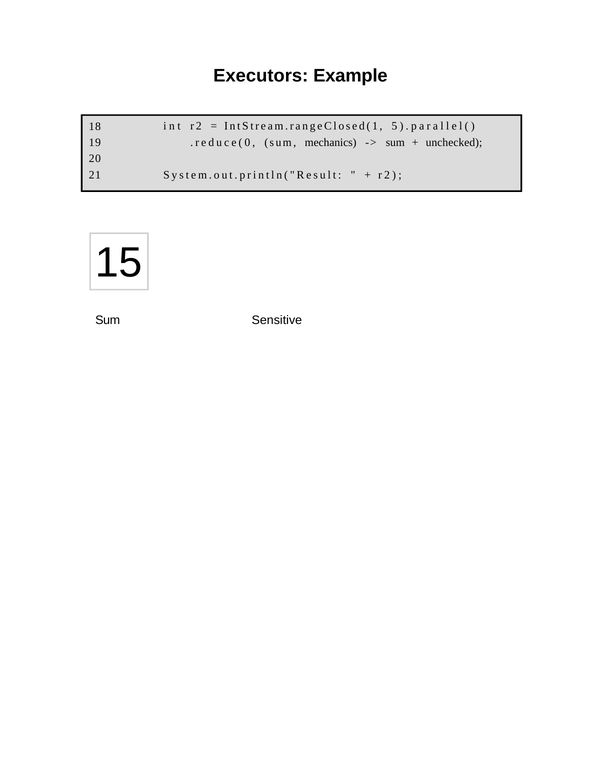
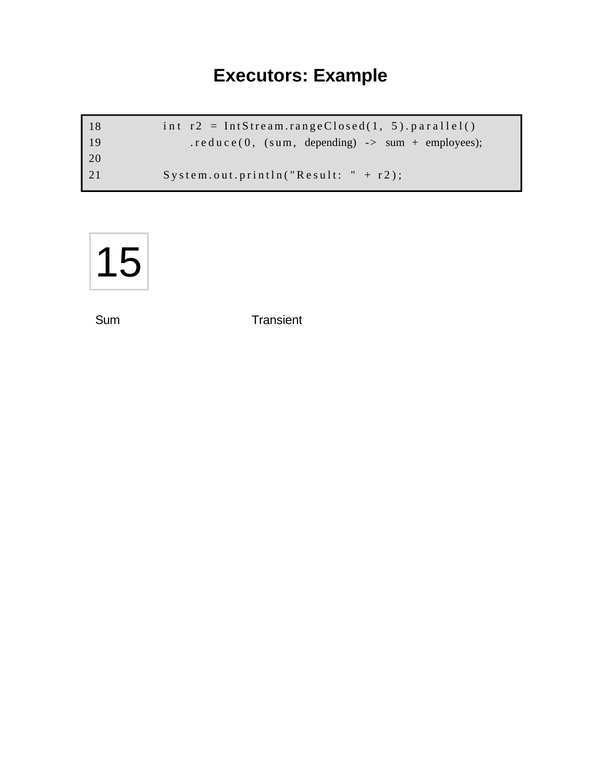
mechanics: mechanics -> depending
unchecked: unchecked -> employees
Sensitive: Sensitive -> Transient
